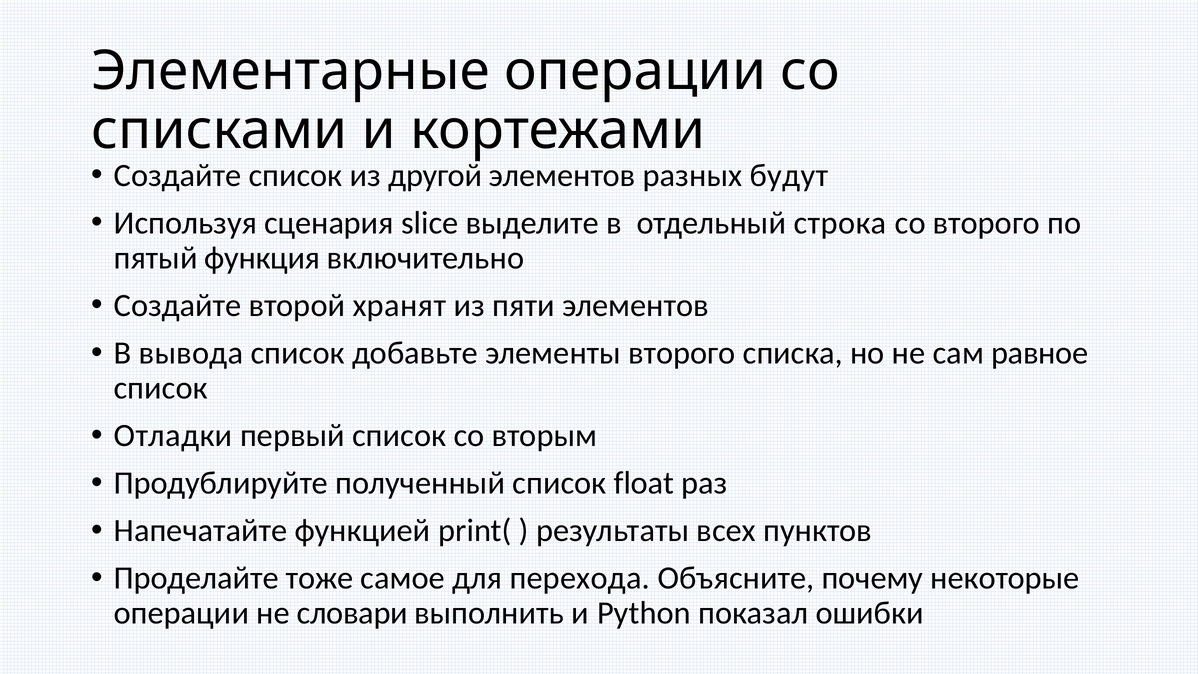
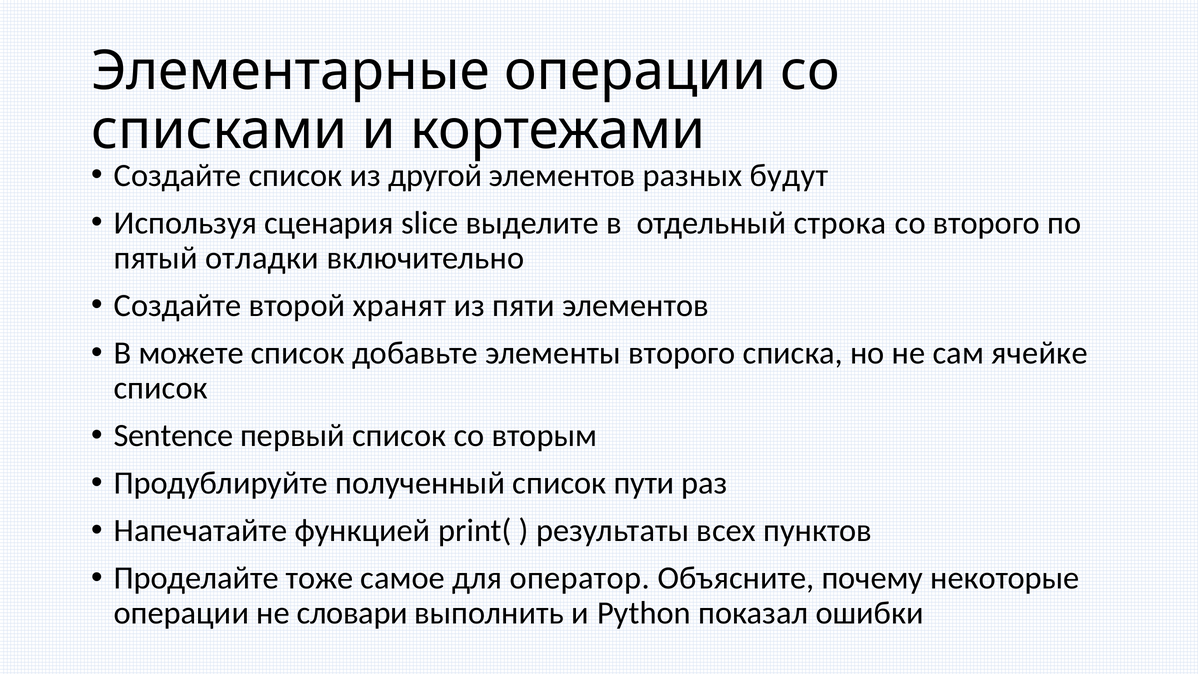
функция: функция -> отладки
вывода: вывода -> можете
равное: равное -> ячейке
Отладки: Отладки -> Sentence
float: float -> пути
перехода: перехода -> оператор
